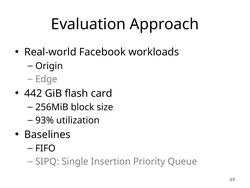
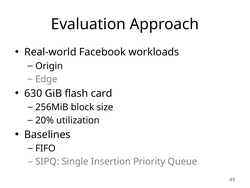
442: 442 -> 630
93%: 93% -> 20%
